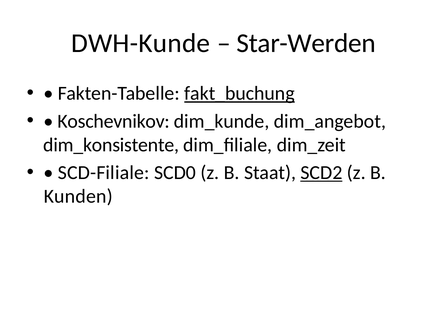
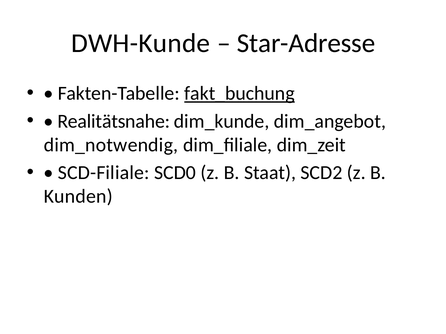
Star-Werden: Star-Werden -> Star-Adresse
Koschevnikov: Koschevnikov -> Realitätsnahe
dim_konsistente: dim_konsistente -> dim_notwendig
SCD2 underline: present -> none
